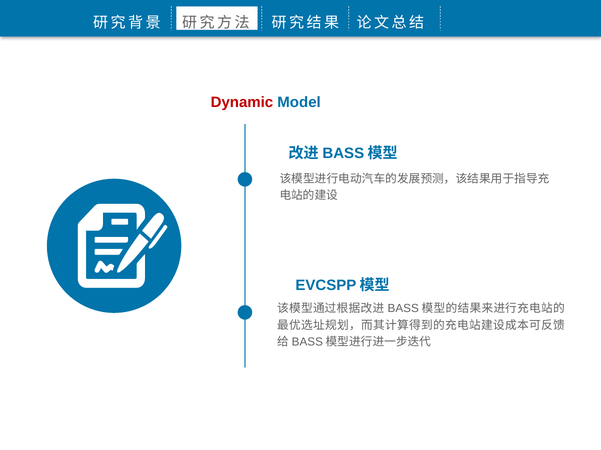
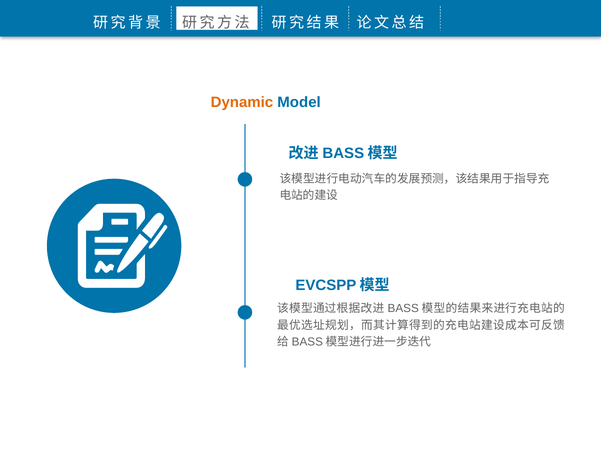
Dynamic colour: red -> orange
